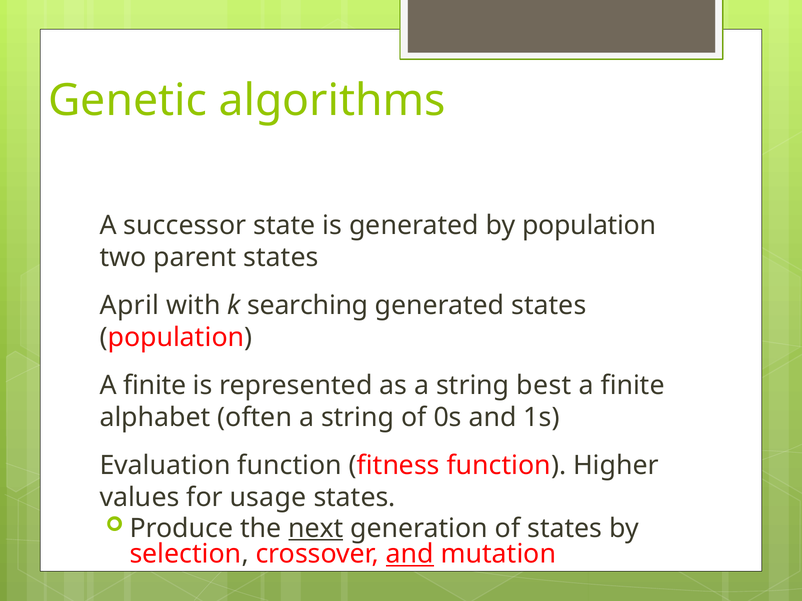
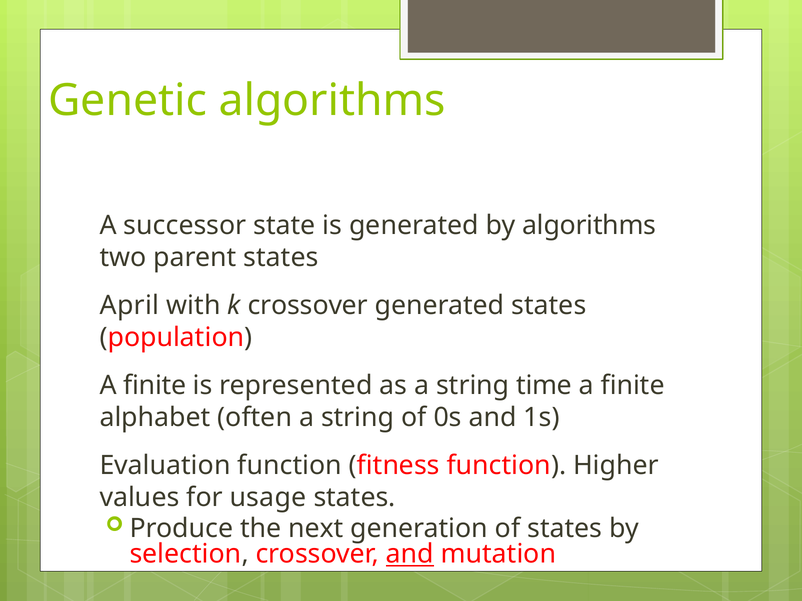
by population: population -> algorithms
k searching: searching -> crossover
best: best -> time
next underline: present -> none
